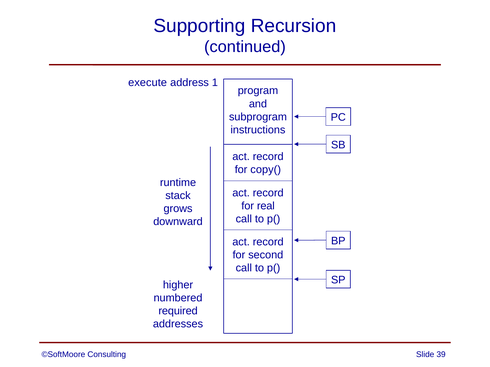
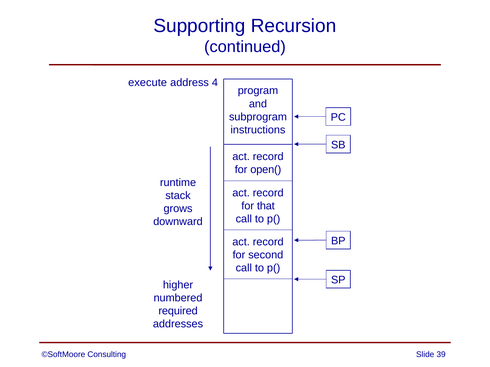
1: 1 -> 4
copy(: copy( -> open(
real: real -> that
